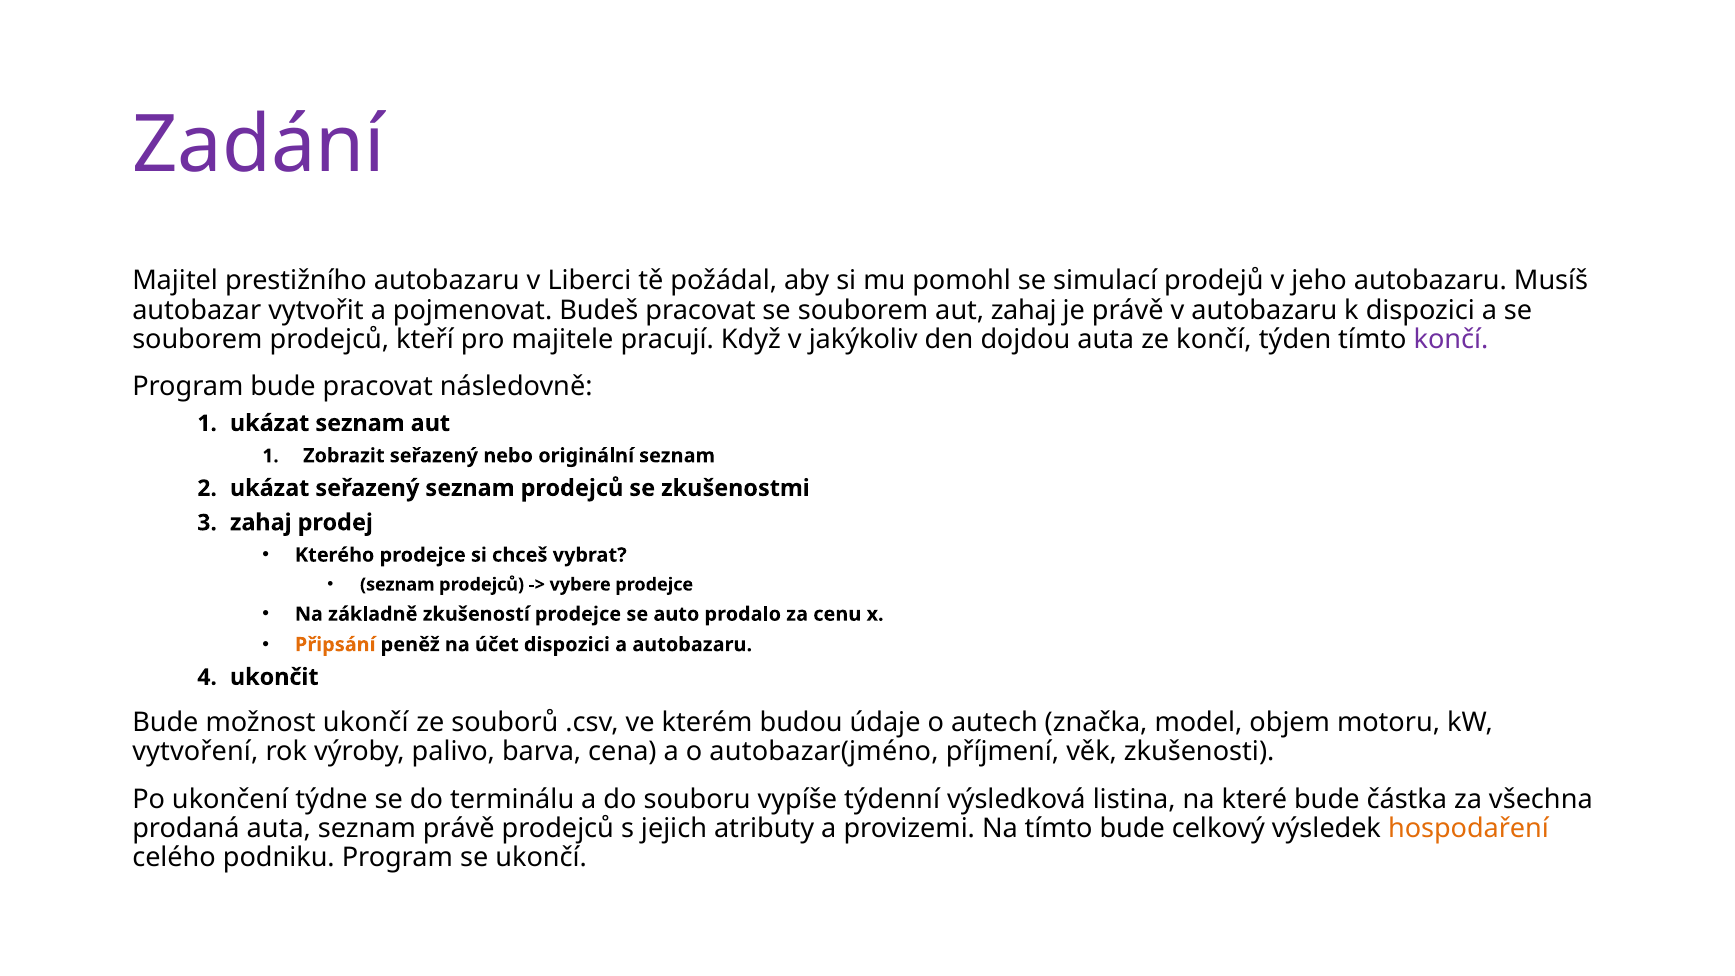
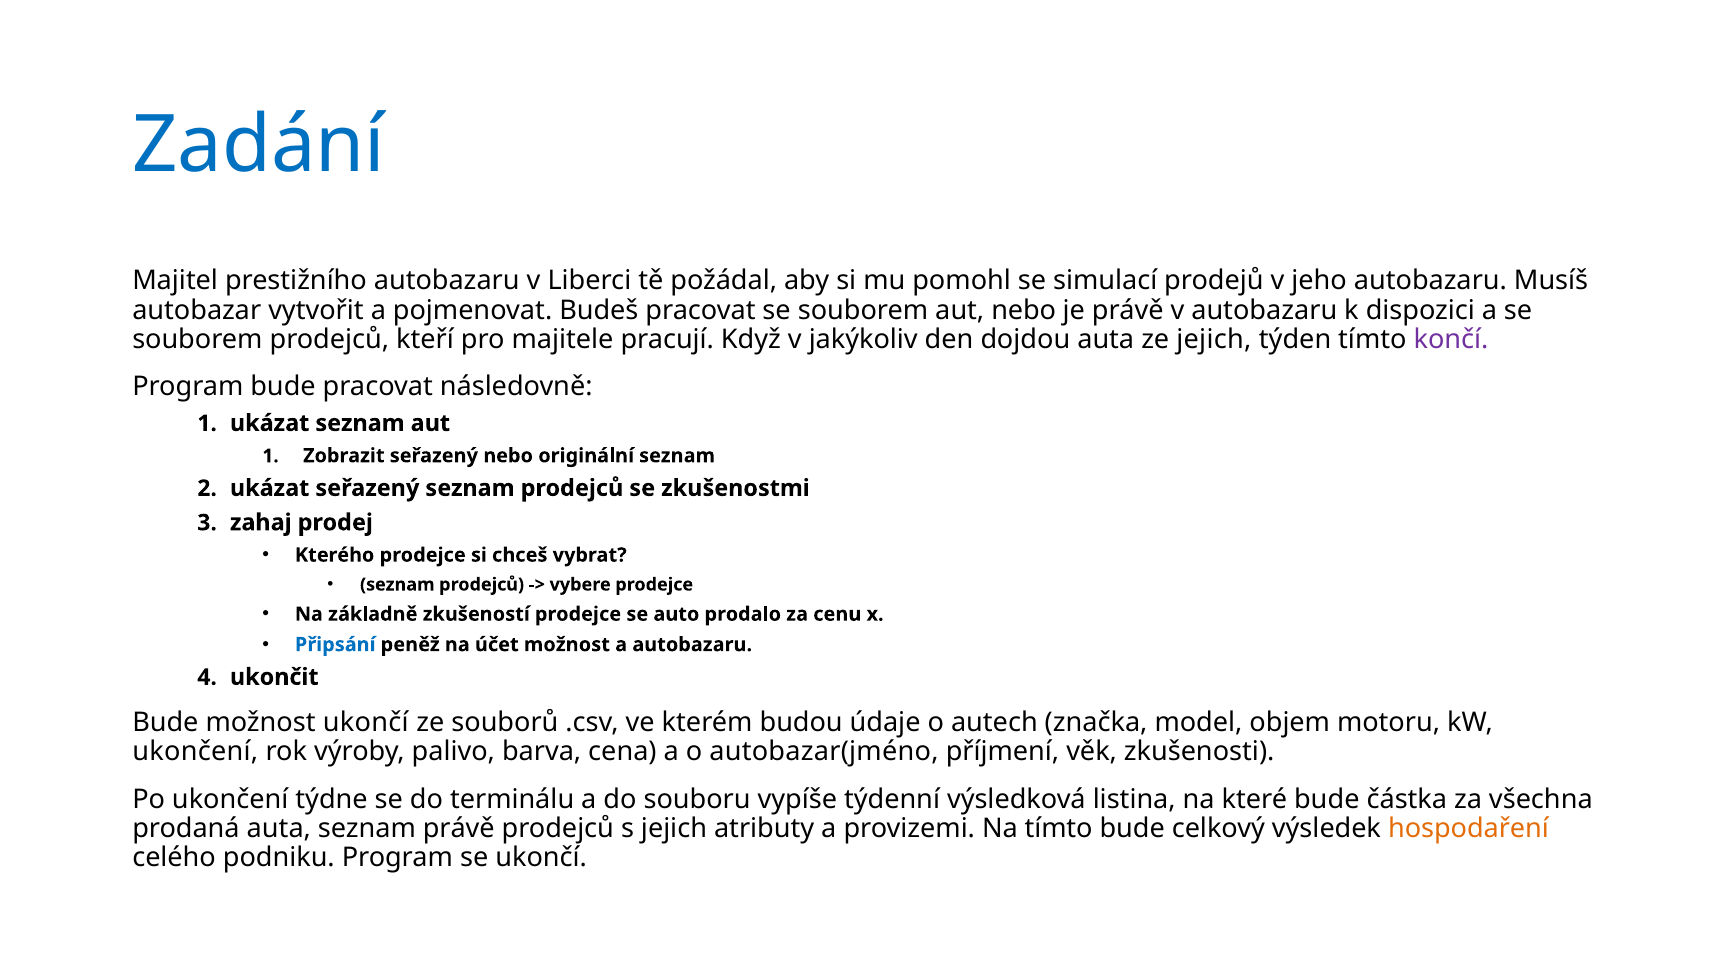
Zadání colour: purple -> blue
aut zahaj: zahaj -> nebo
ze končí: končí -> jejich
Připsání colour: orange -> blue
účet dispozici: dispozici -> možnost
vytvoření at (195, 752): vytvoření -> ukončení
